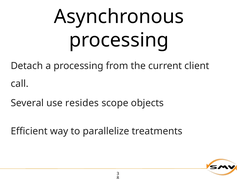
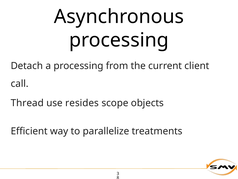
Several: Several -> Thread
